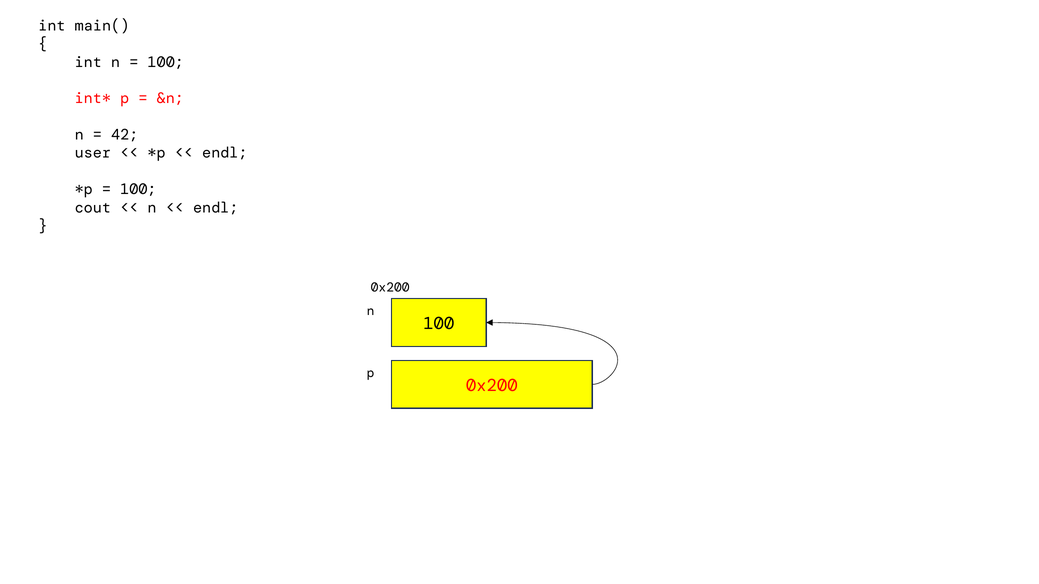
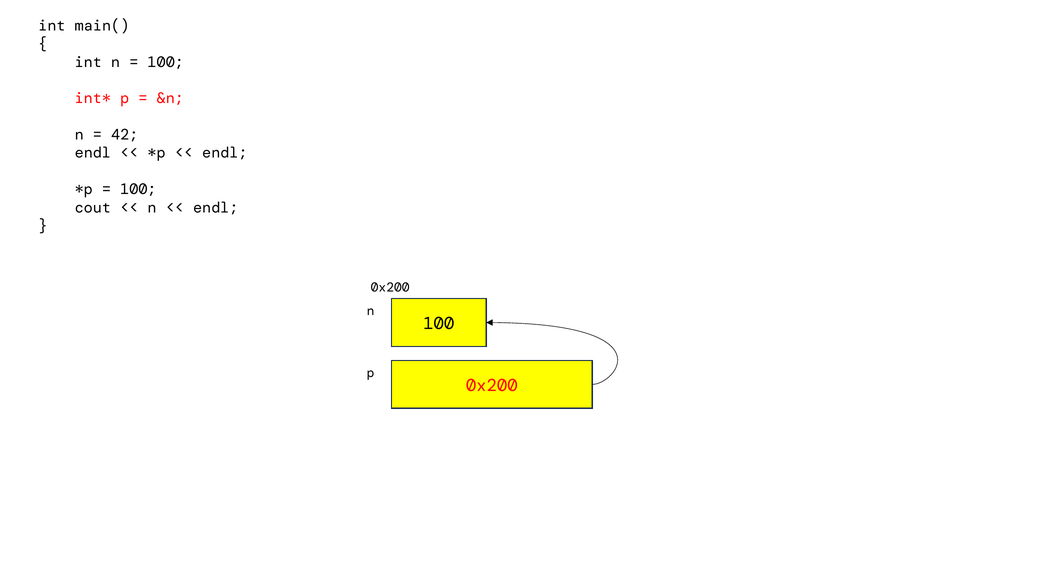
user at (93, 153): user -> endl
